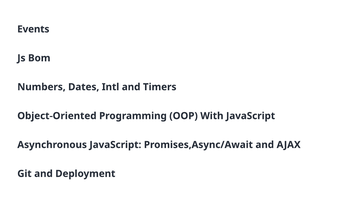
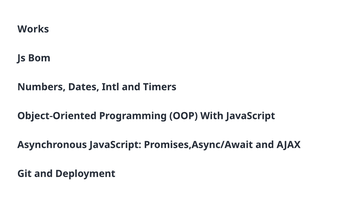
Events: Events -> Works
